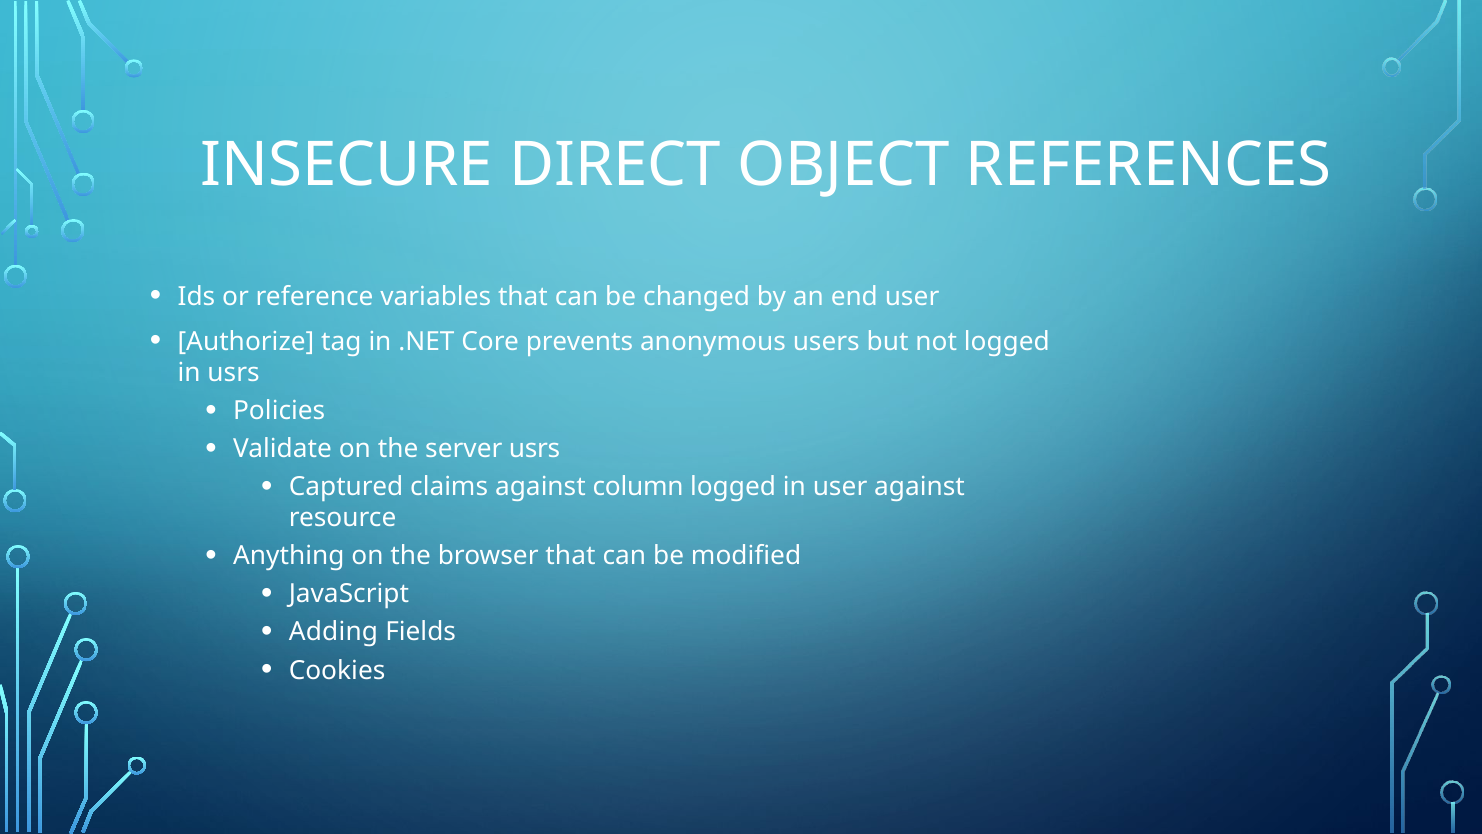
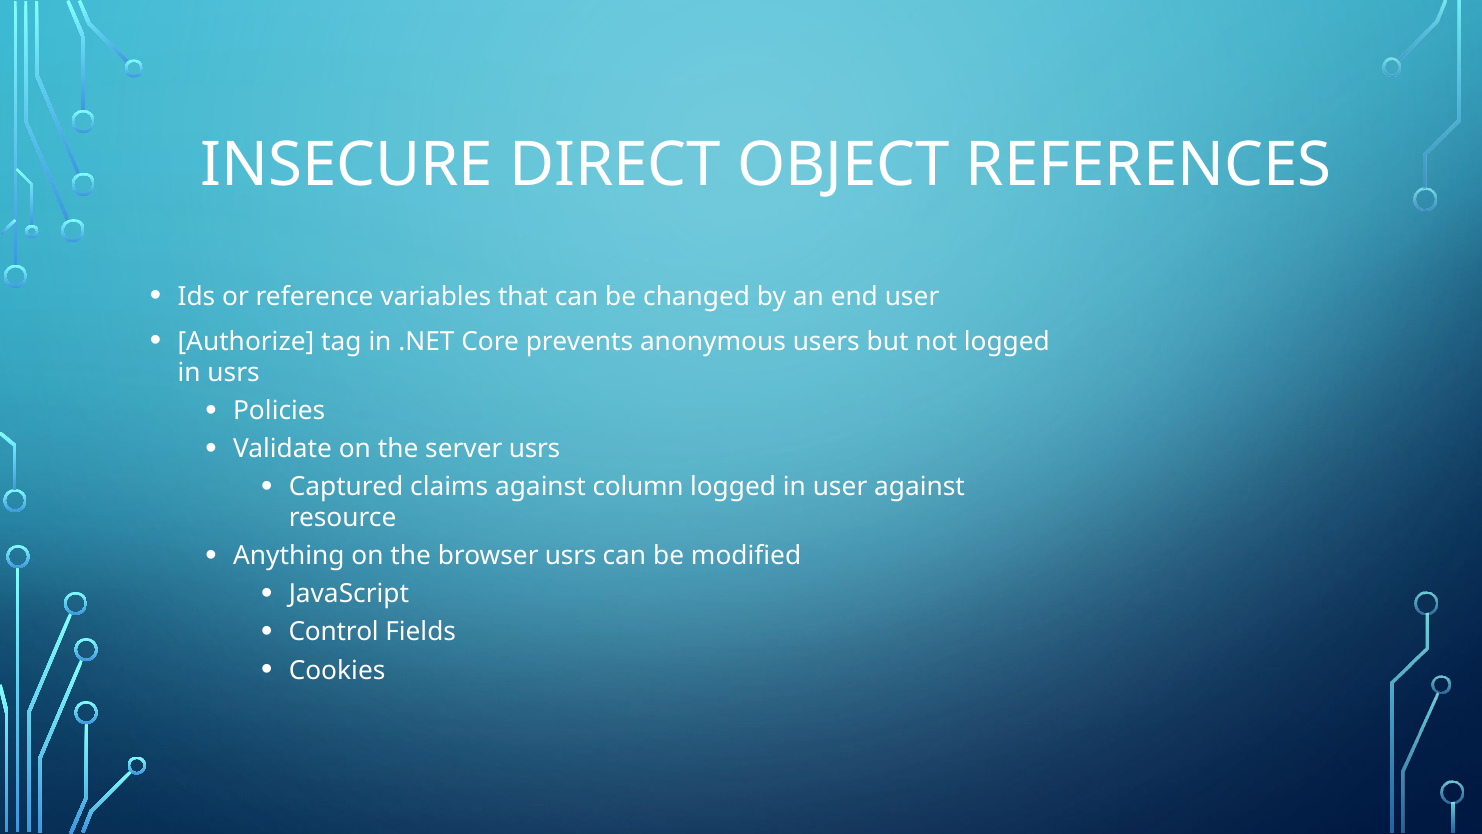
browser that: that -> usrs
Adding: Adding -> Control
